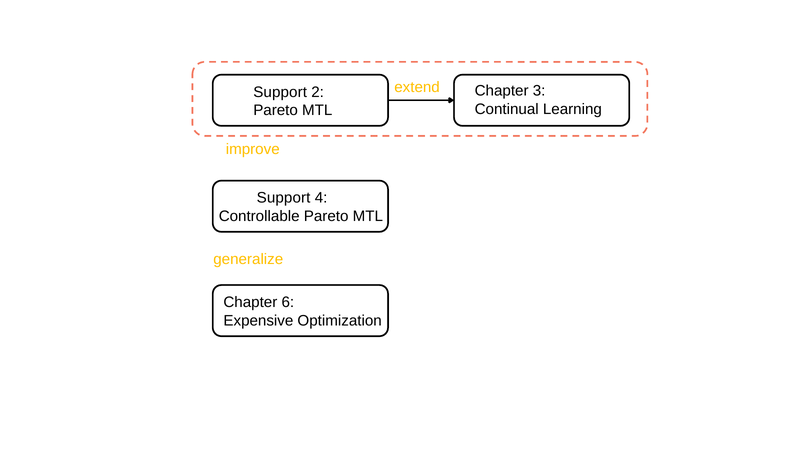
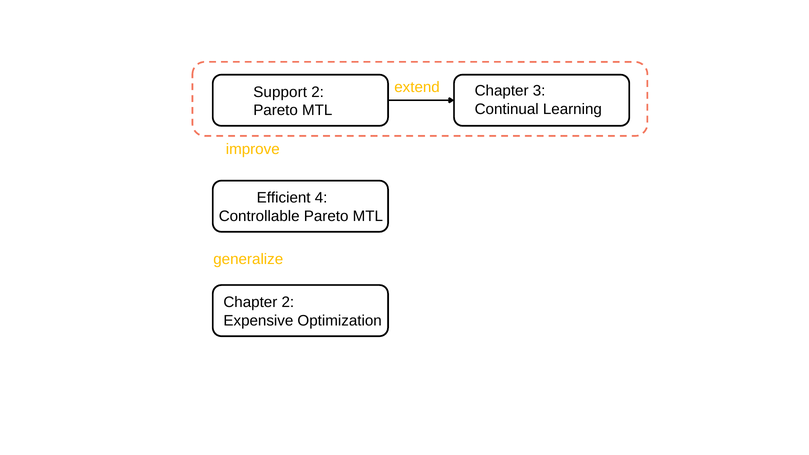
Support at (284, 198): Support -> Efficient
Chapter 6: 6 -> 2
